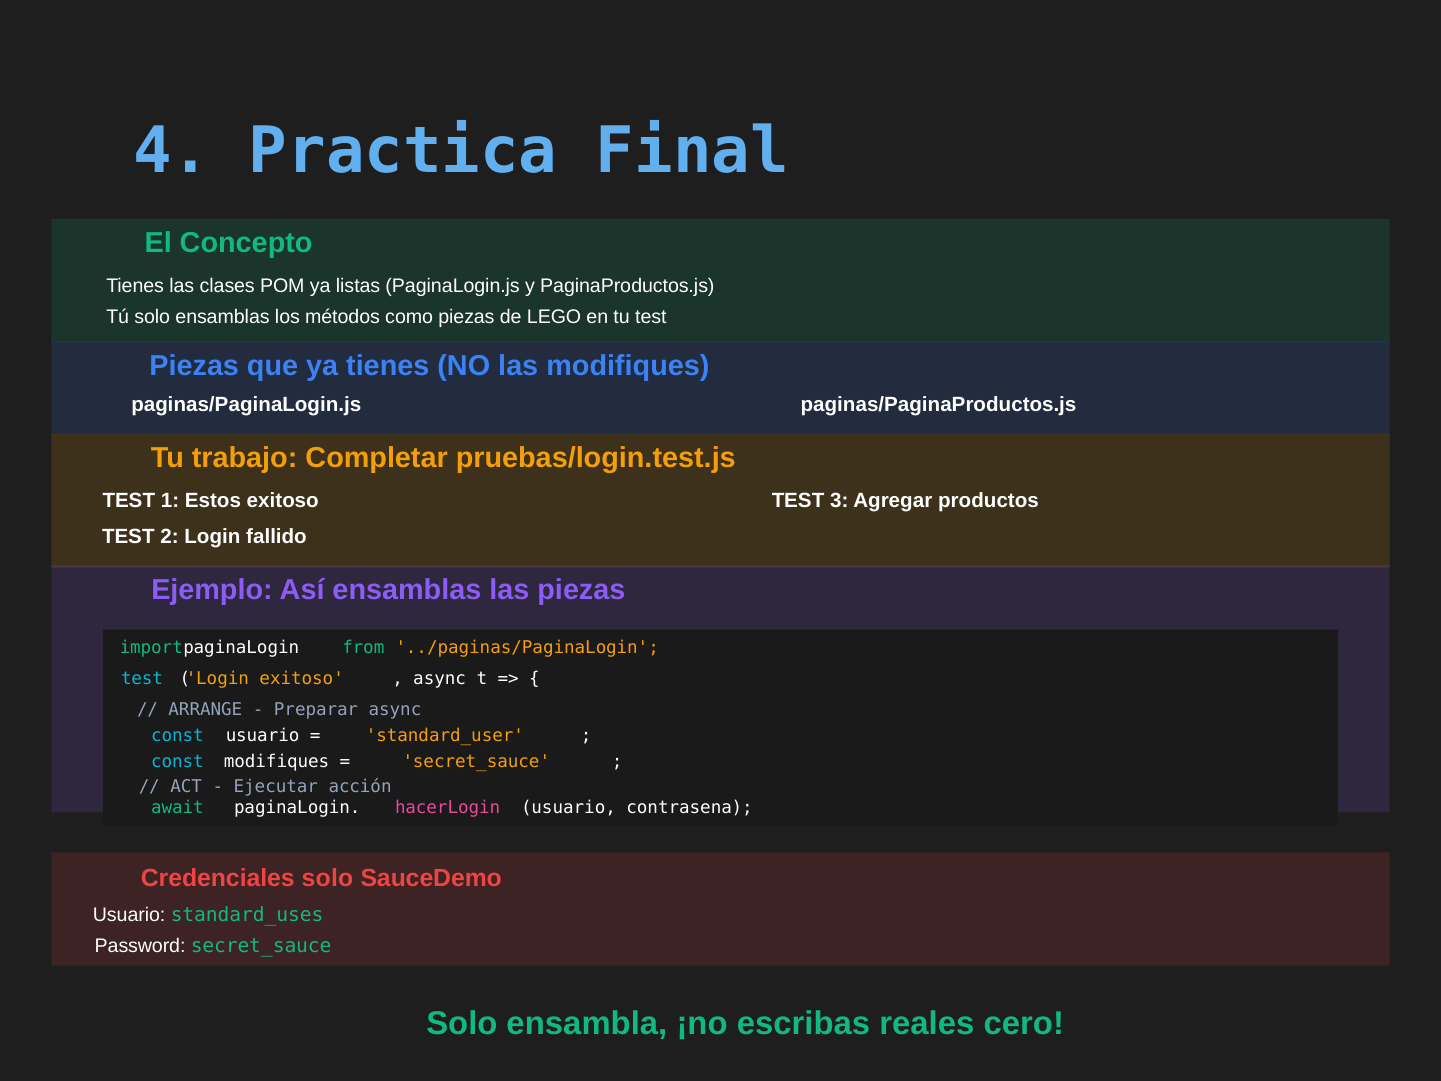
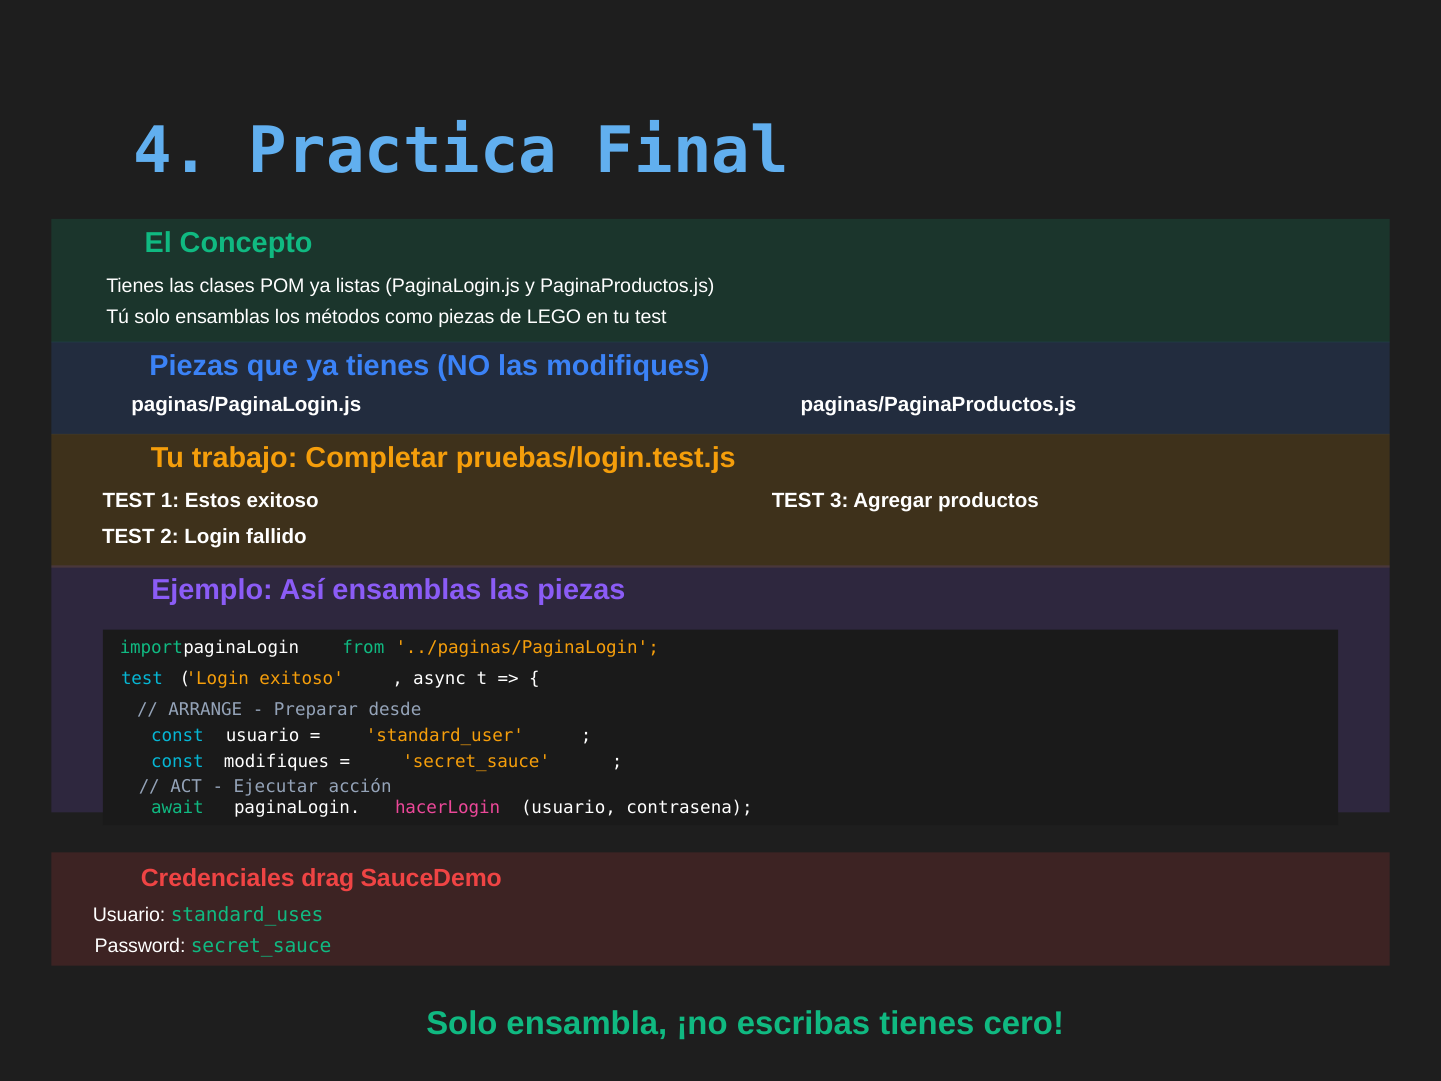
Preparar async: async -> desde
Credenciales solo: solo -> drag
escribas reales: reales -> tienes
